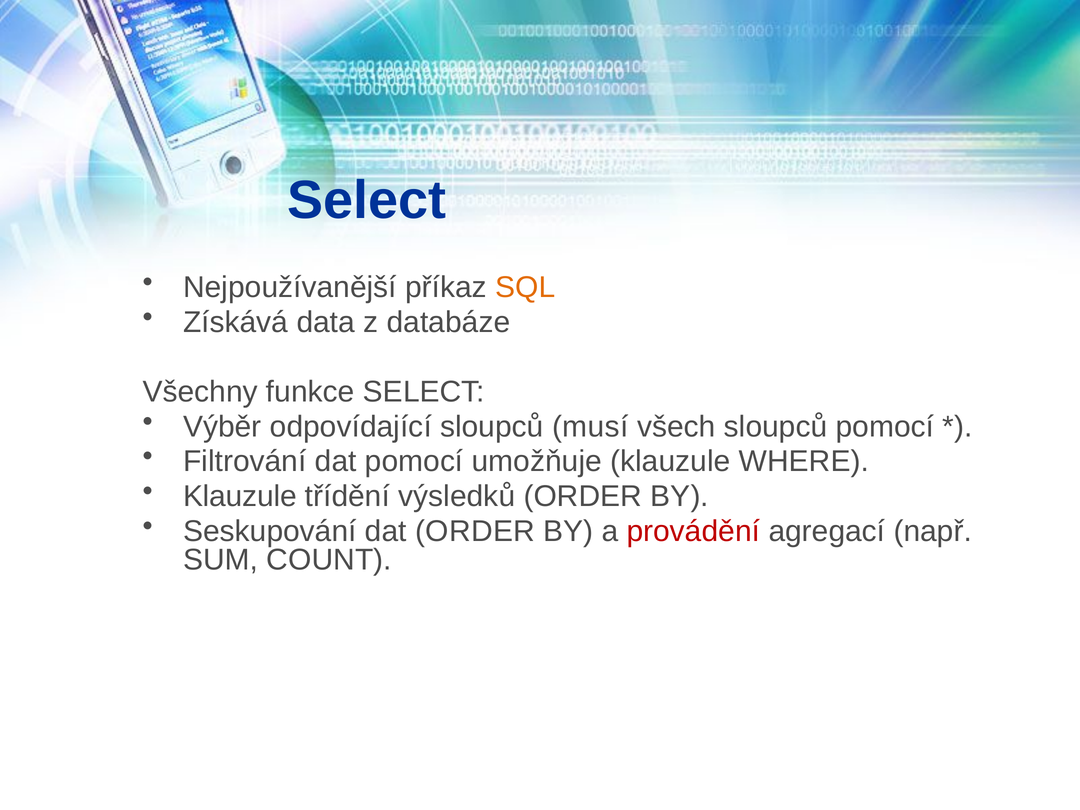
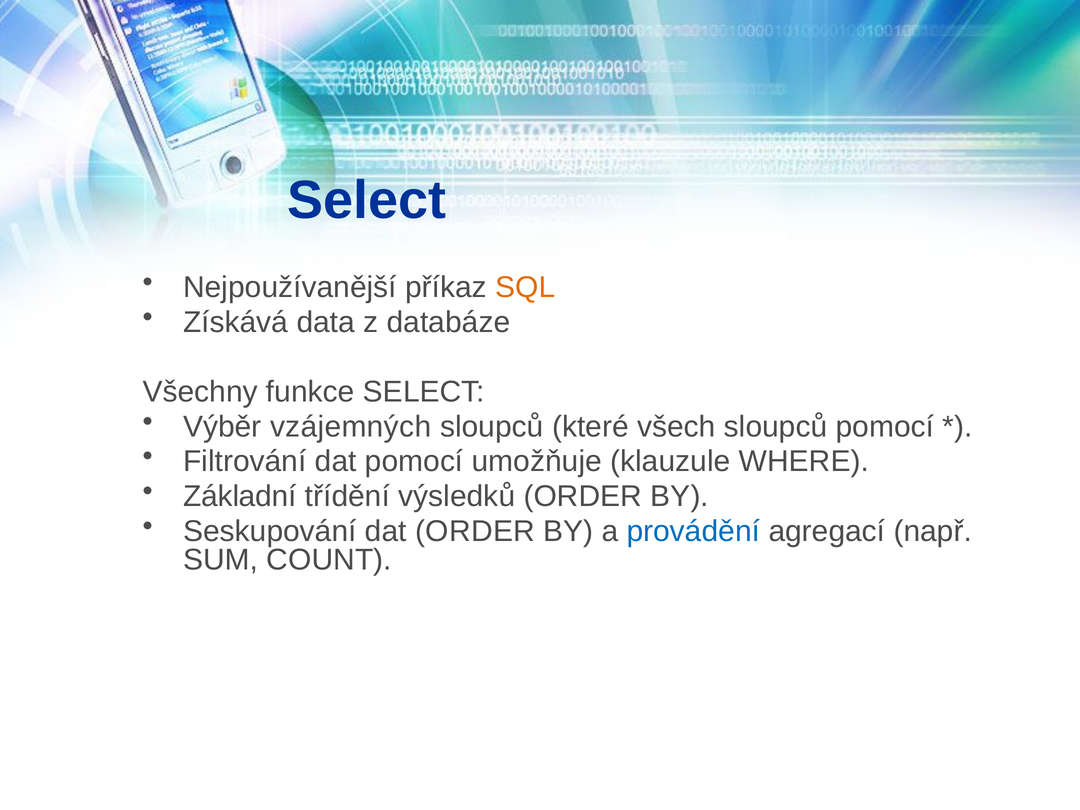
odpovídající: odpovídající -> vzájemných
musí: musí -> které
Klauzule at (240, 496): Klauzule -> Základní
provádění colour: red -> blue
